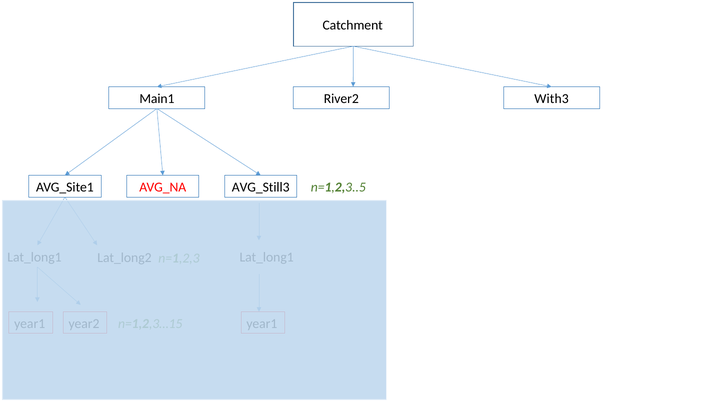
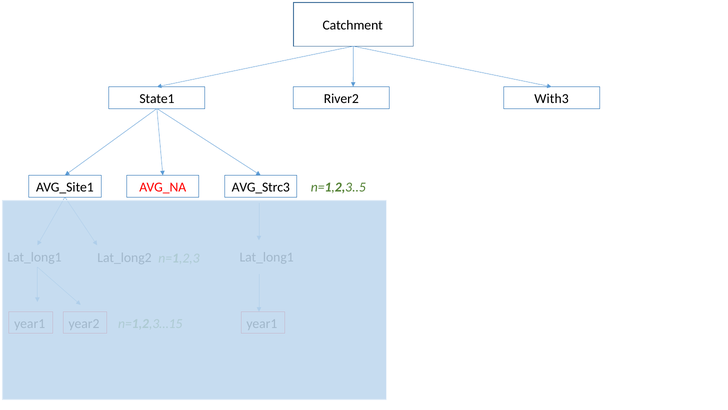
Main1: Main1 -> State1
AVG_Still3: AVG_Still3 -> AVG_Strc3
